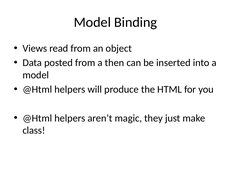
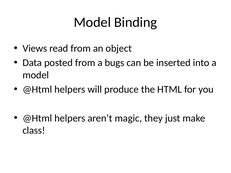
then: then -> bugs
